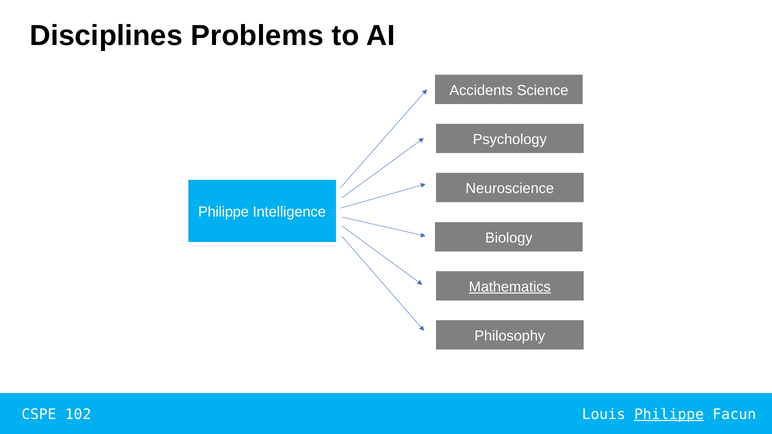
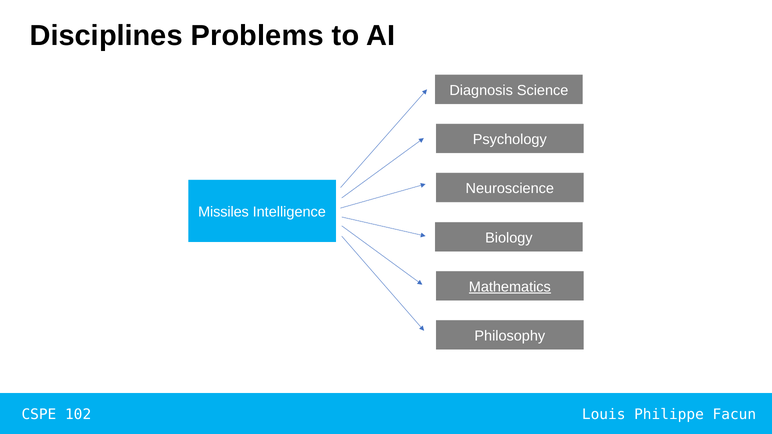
Accidents: Accidents -> Diagnosis
Philippe at (223, 212): Philippe -> Missiles
Philippe at (669, 415) underline: present -> none
